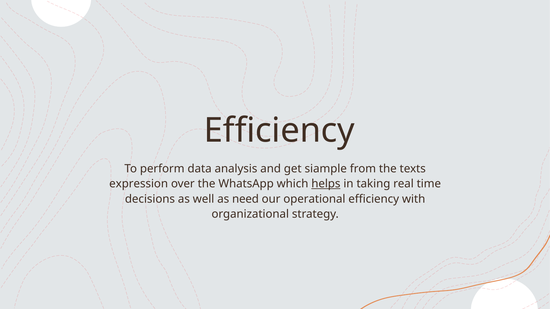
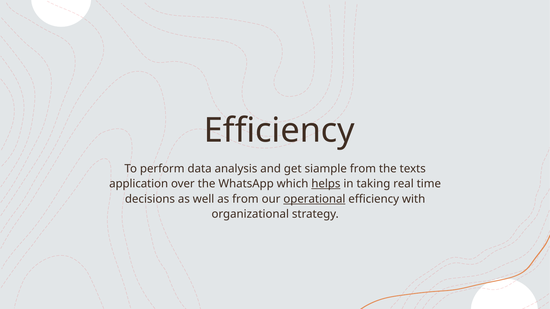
expression: expression -> application
as need: need -> from
operational underline: none -> present
